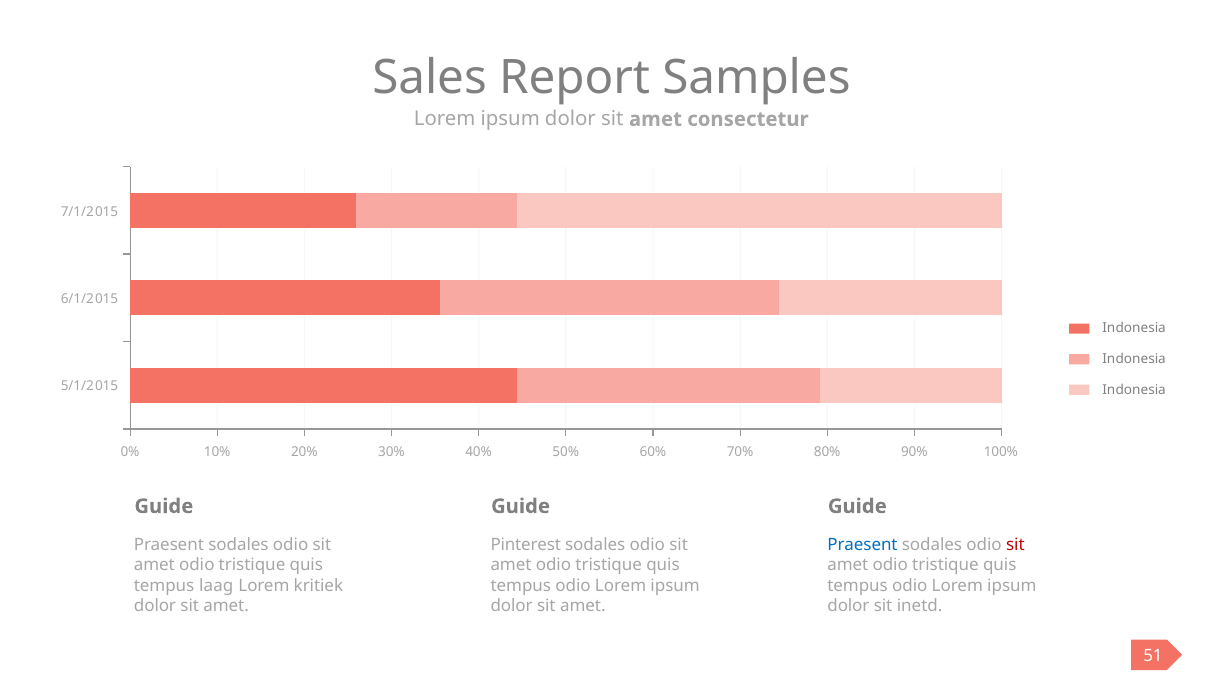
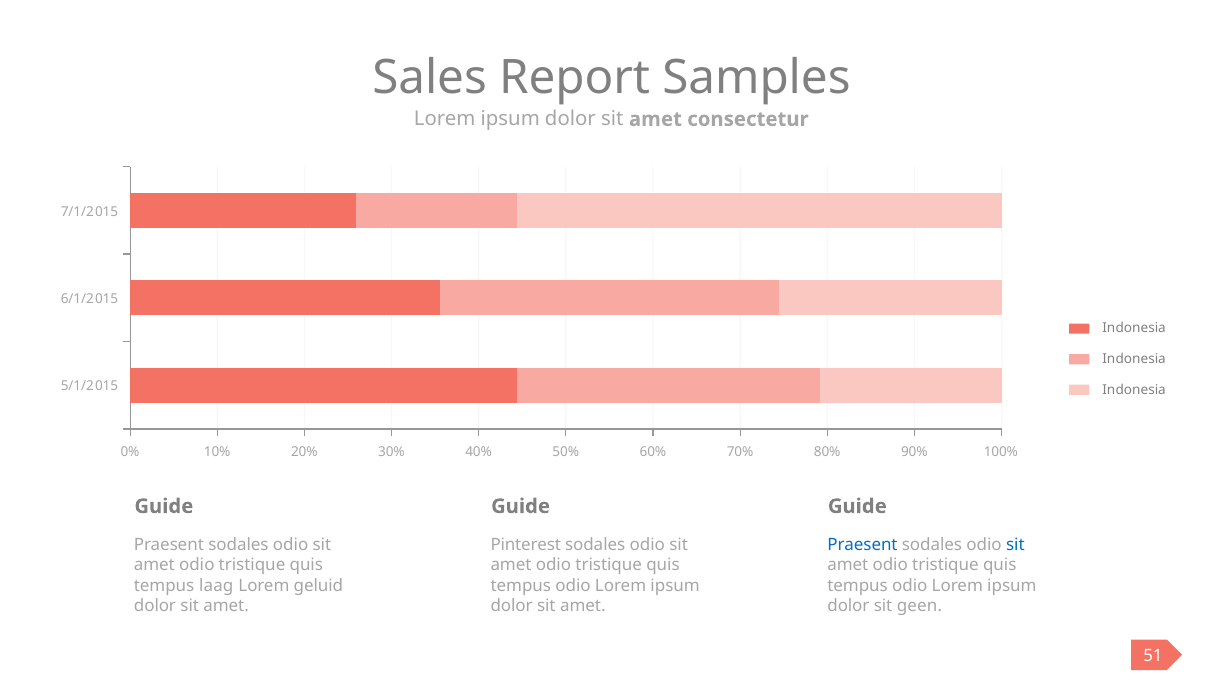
sit at (1015, 545) colour: red -> blue
kritiek: kritiek -> geluid
inetd: inetd -> geen
